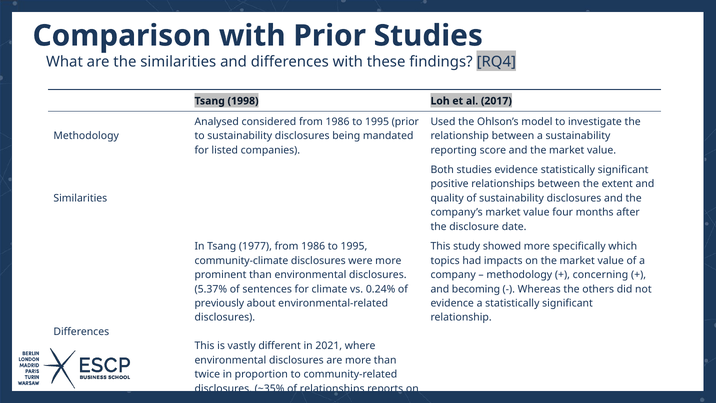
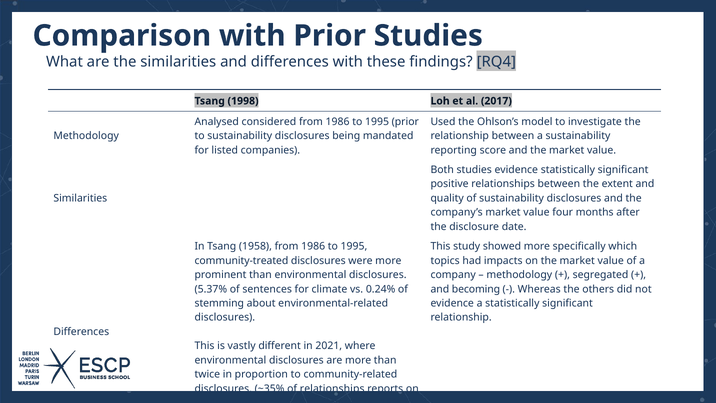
1977: 1977 -> 1958
community-climate: community-climate -> community-treated
concerning: concerning -> segregated
previously: previously -> stemming
